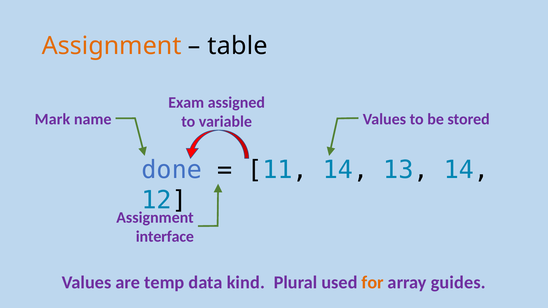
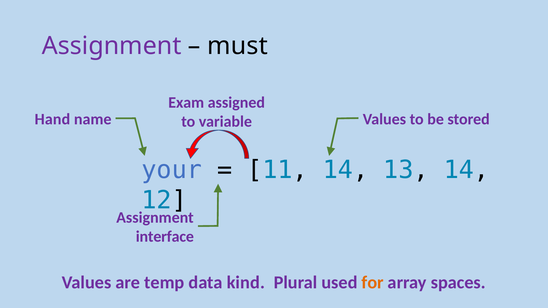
Assignment at (112, 46) colour: orange -> purple
table: table -> must
Mark: Mark -> Hand
done: done -> your
guides: guides -> spaces
